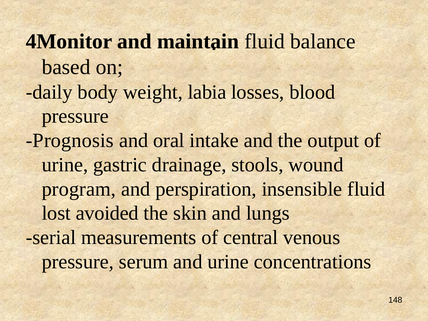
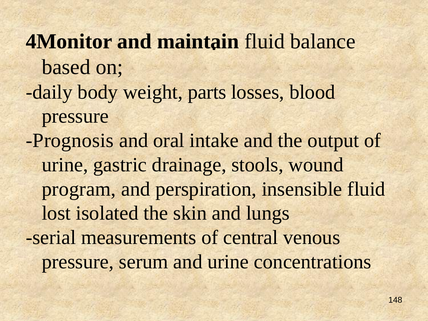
labia: labia -> parts
avoided: avoided -> isolated
